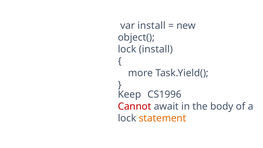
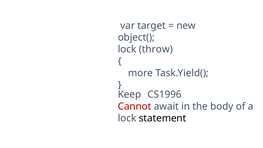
var install: install -> target
lock install: install -> throw
statement colour: orange -> black
